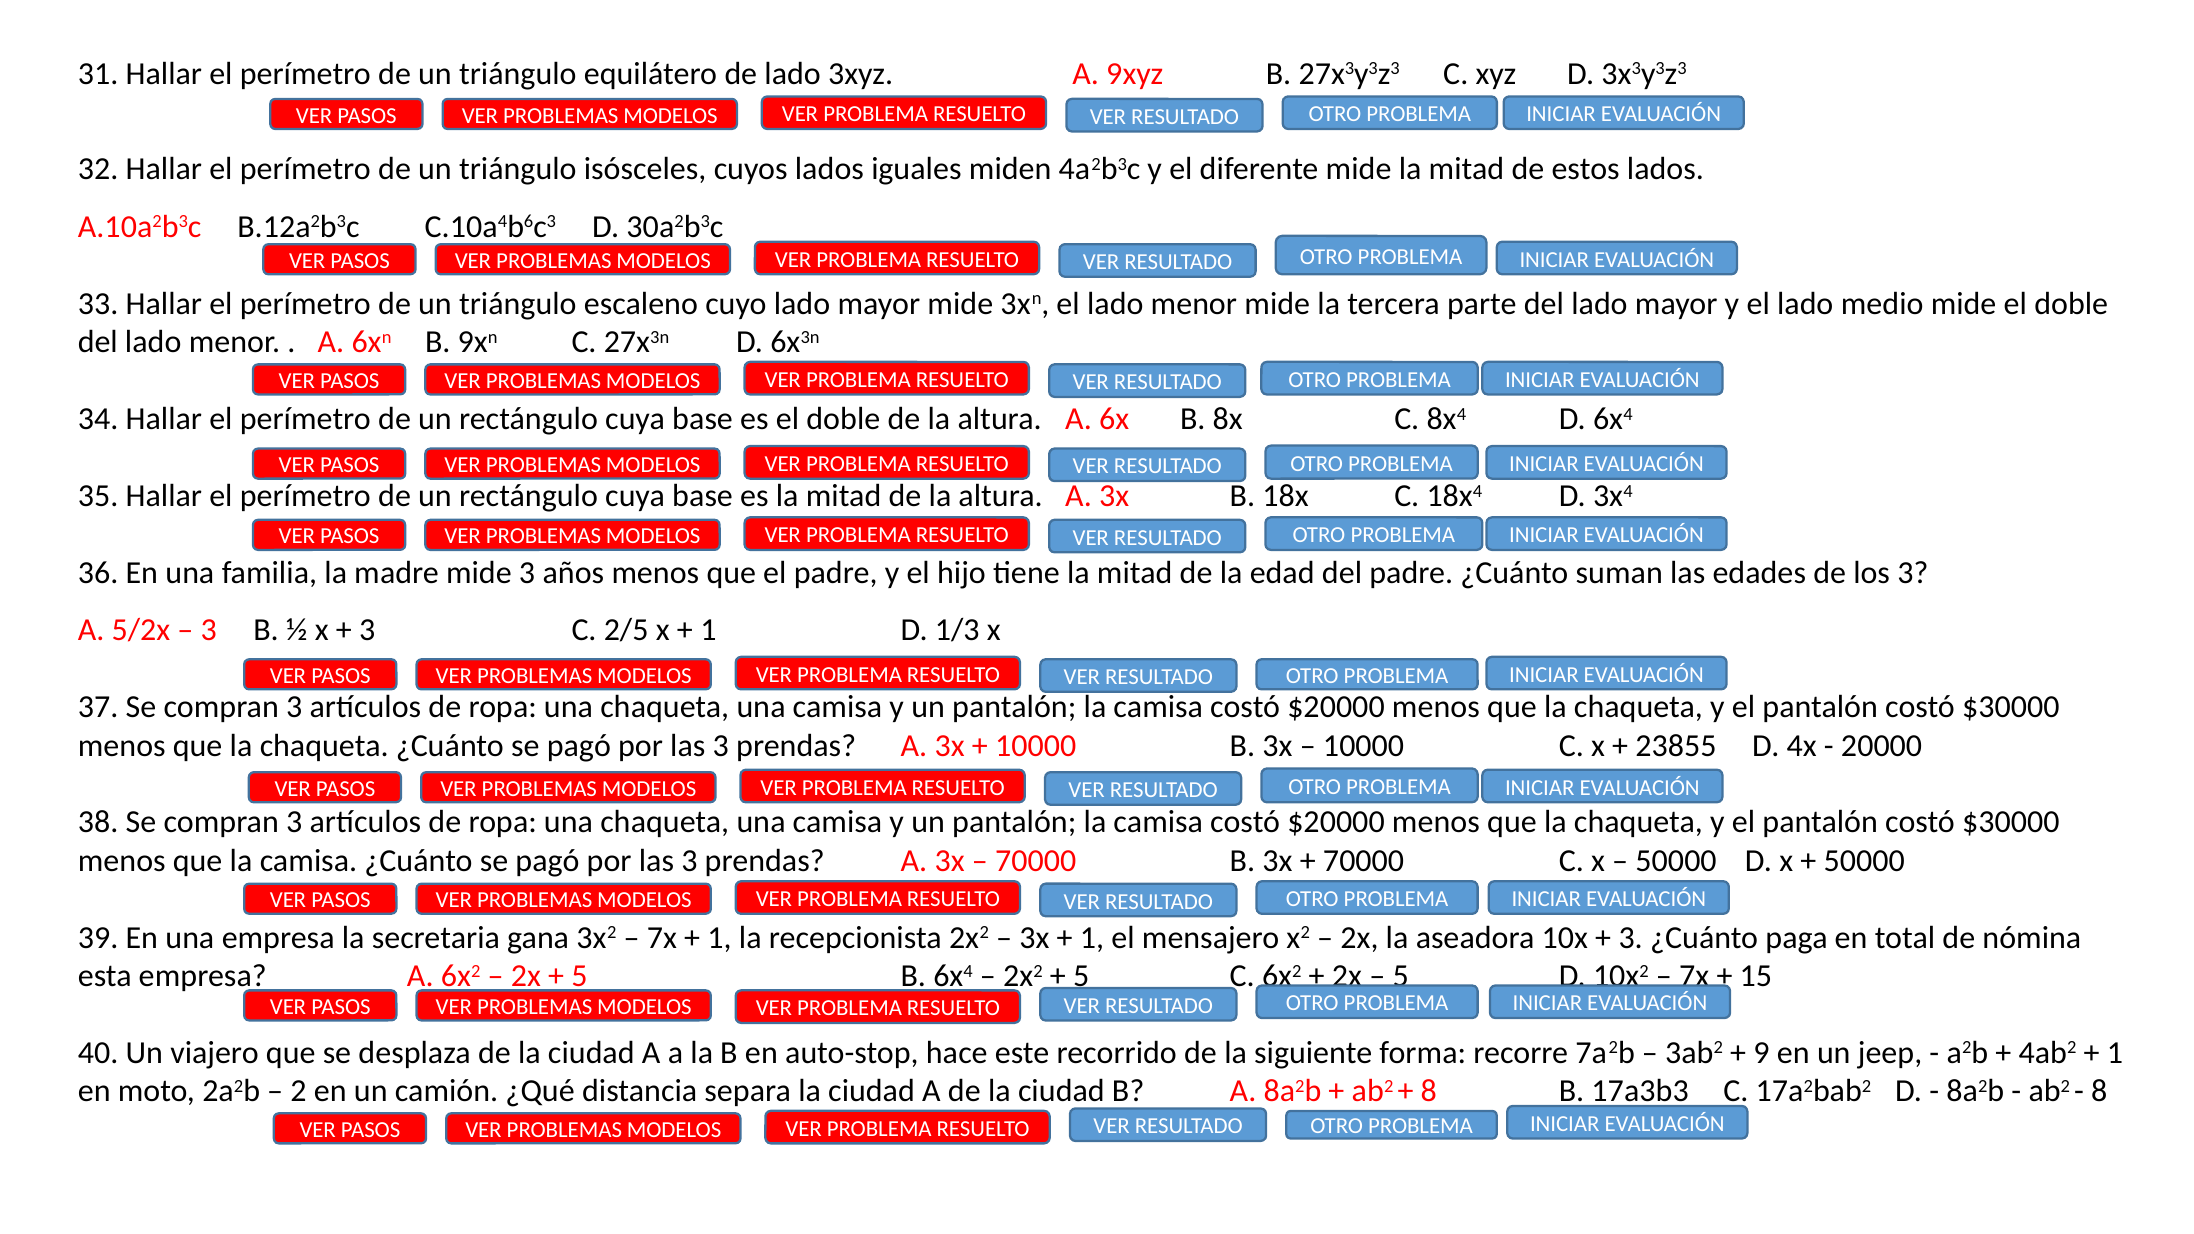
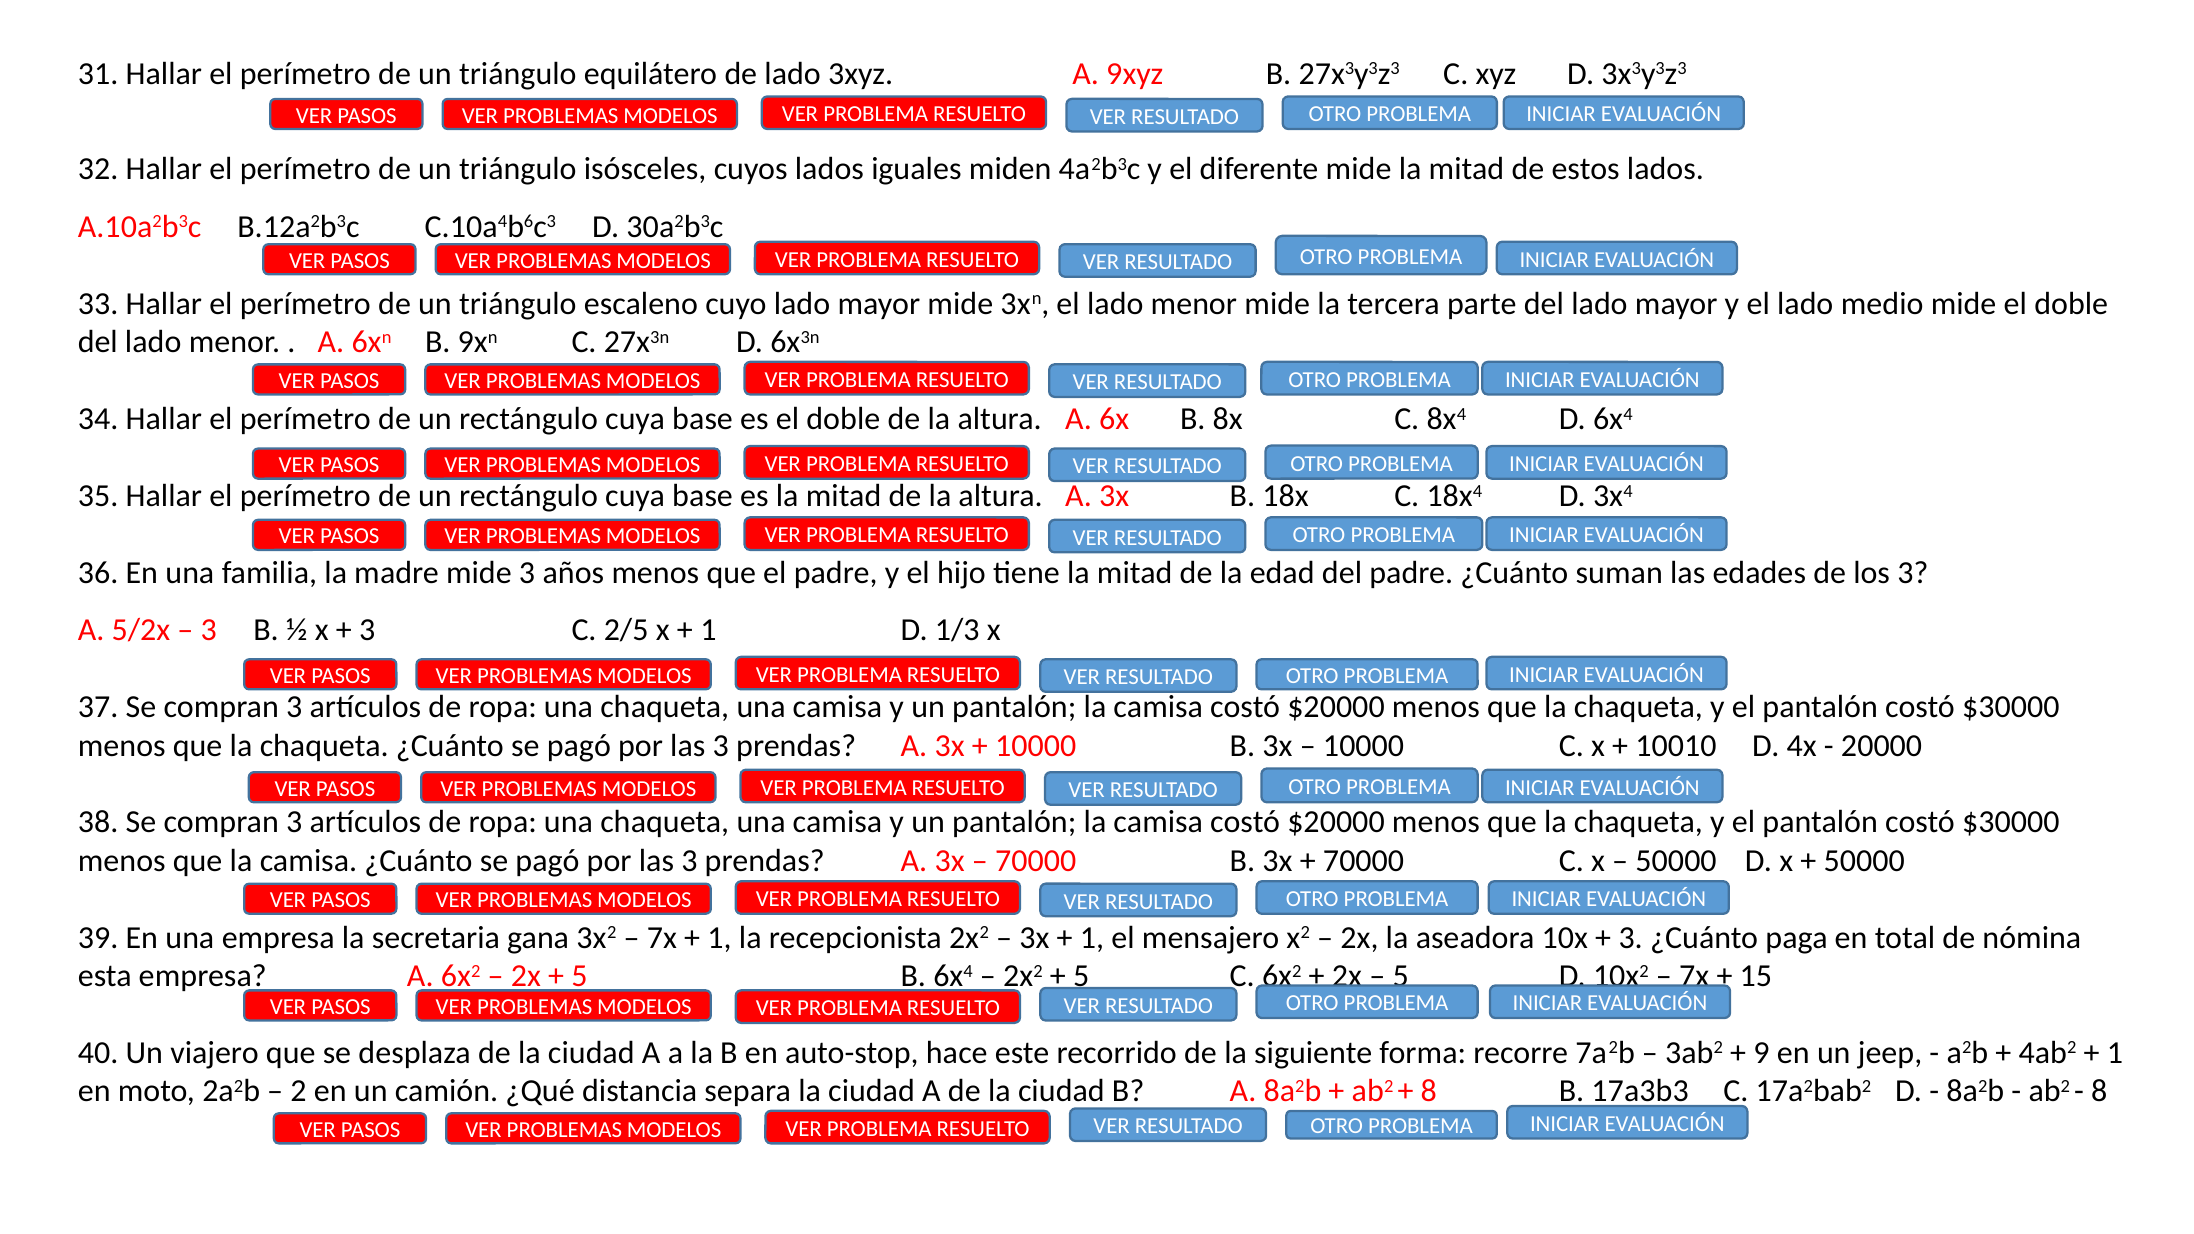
23855: 23855 -> 10010
